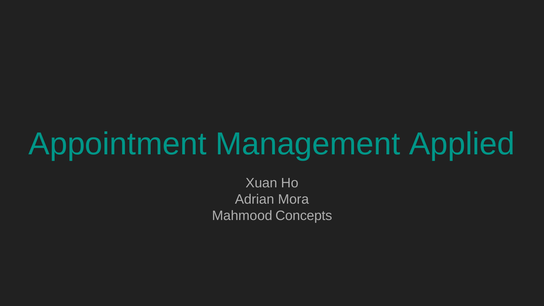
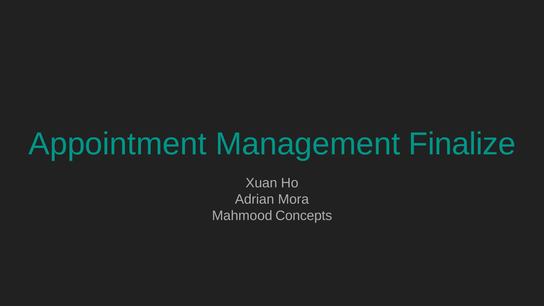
Applied: Applied -> Finalize
